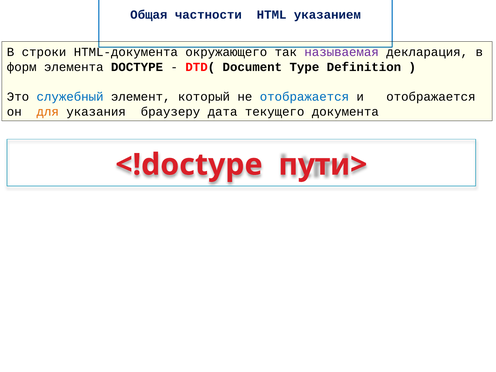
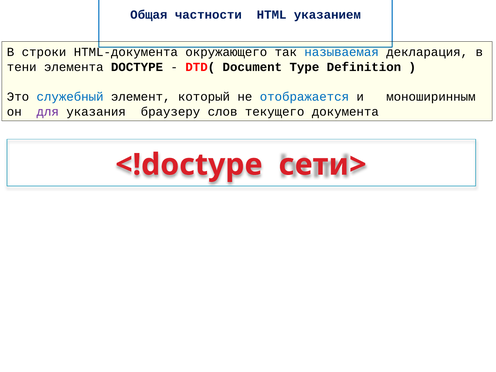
называемая colour: purple -> blue
форм: форм -> тени
и отображается: отображается -> моноширинным
для colour: orange -> purple
дата: дата -> слов
пути>: пути> -> сети>
